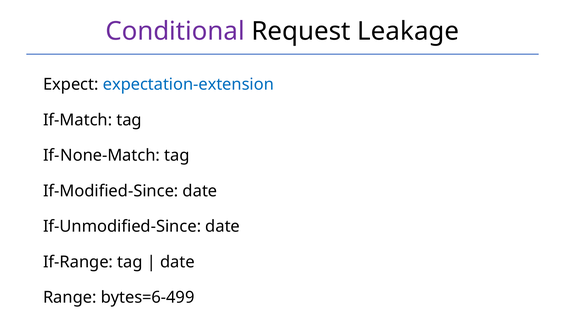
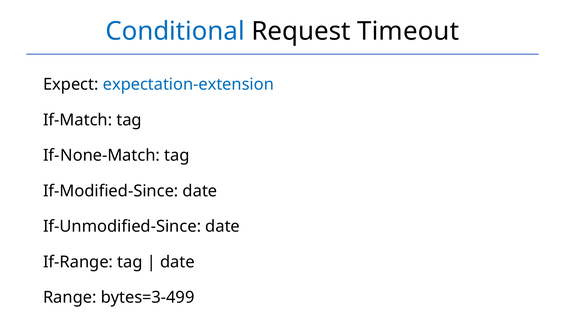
Conditional colour: purple -> blue
Leakage: Leakage -> Timeout
bytes=6-499: bytes=6-499 -> bytes=3-499
